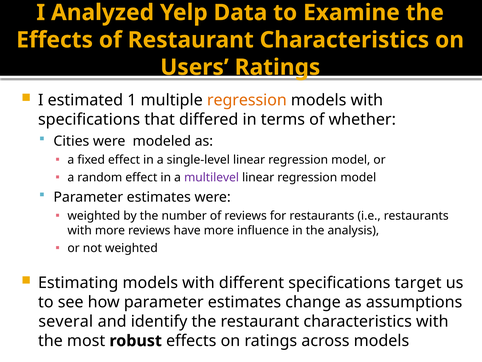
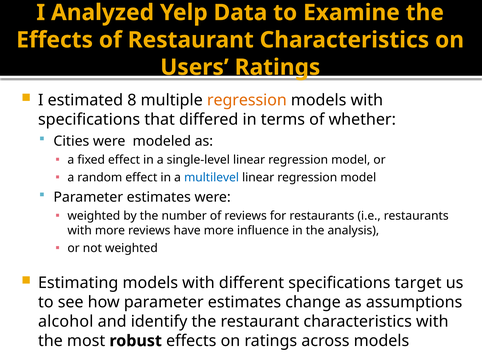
1: 1 -> 8
multilevel colour: purple -> blue
several: several -> alcohol
